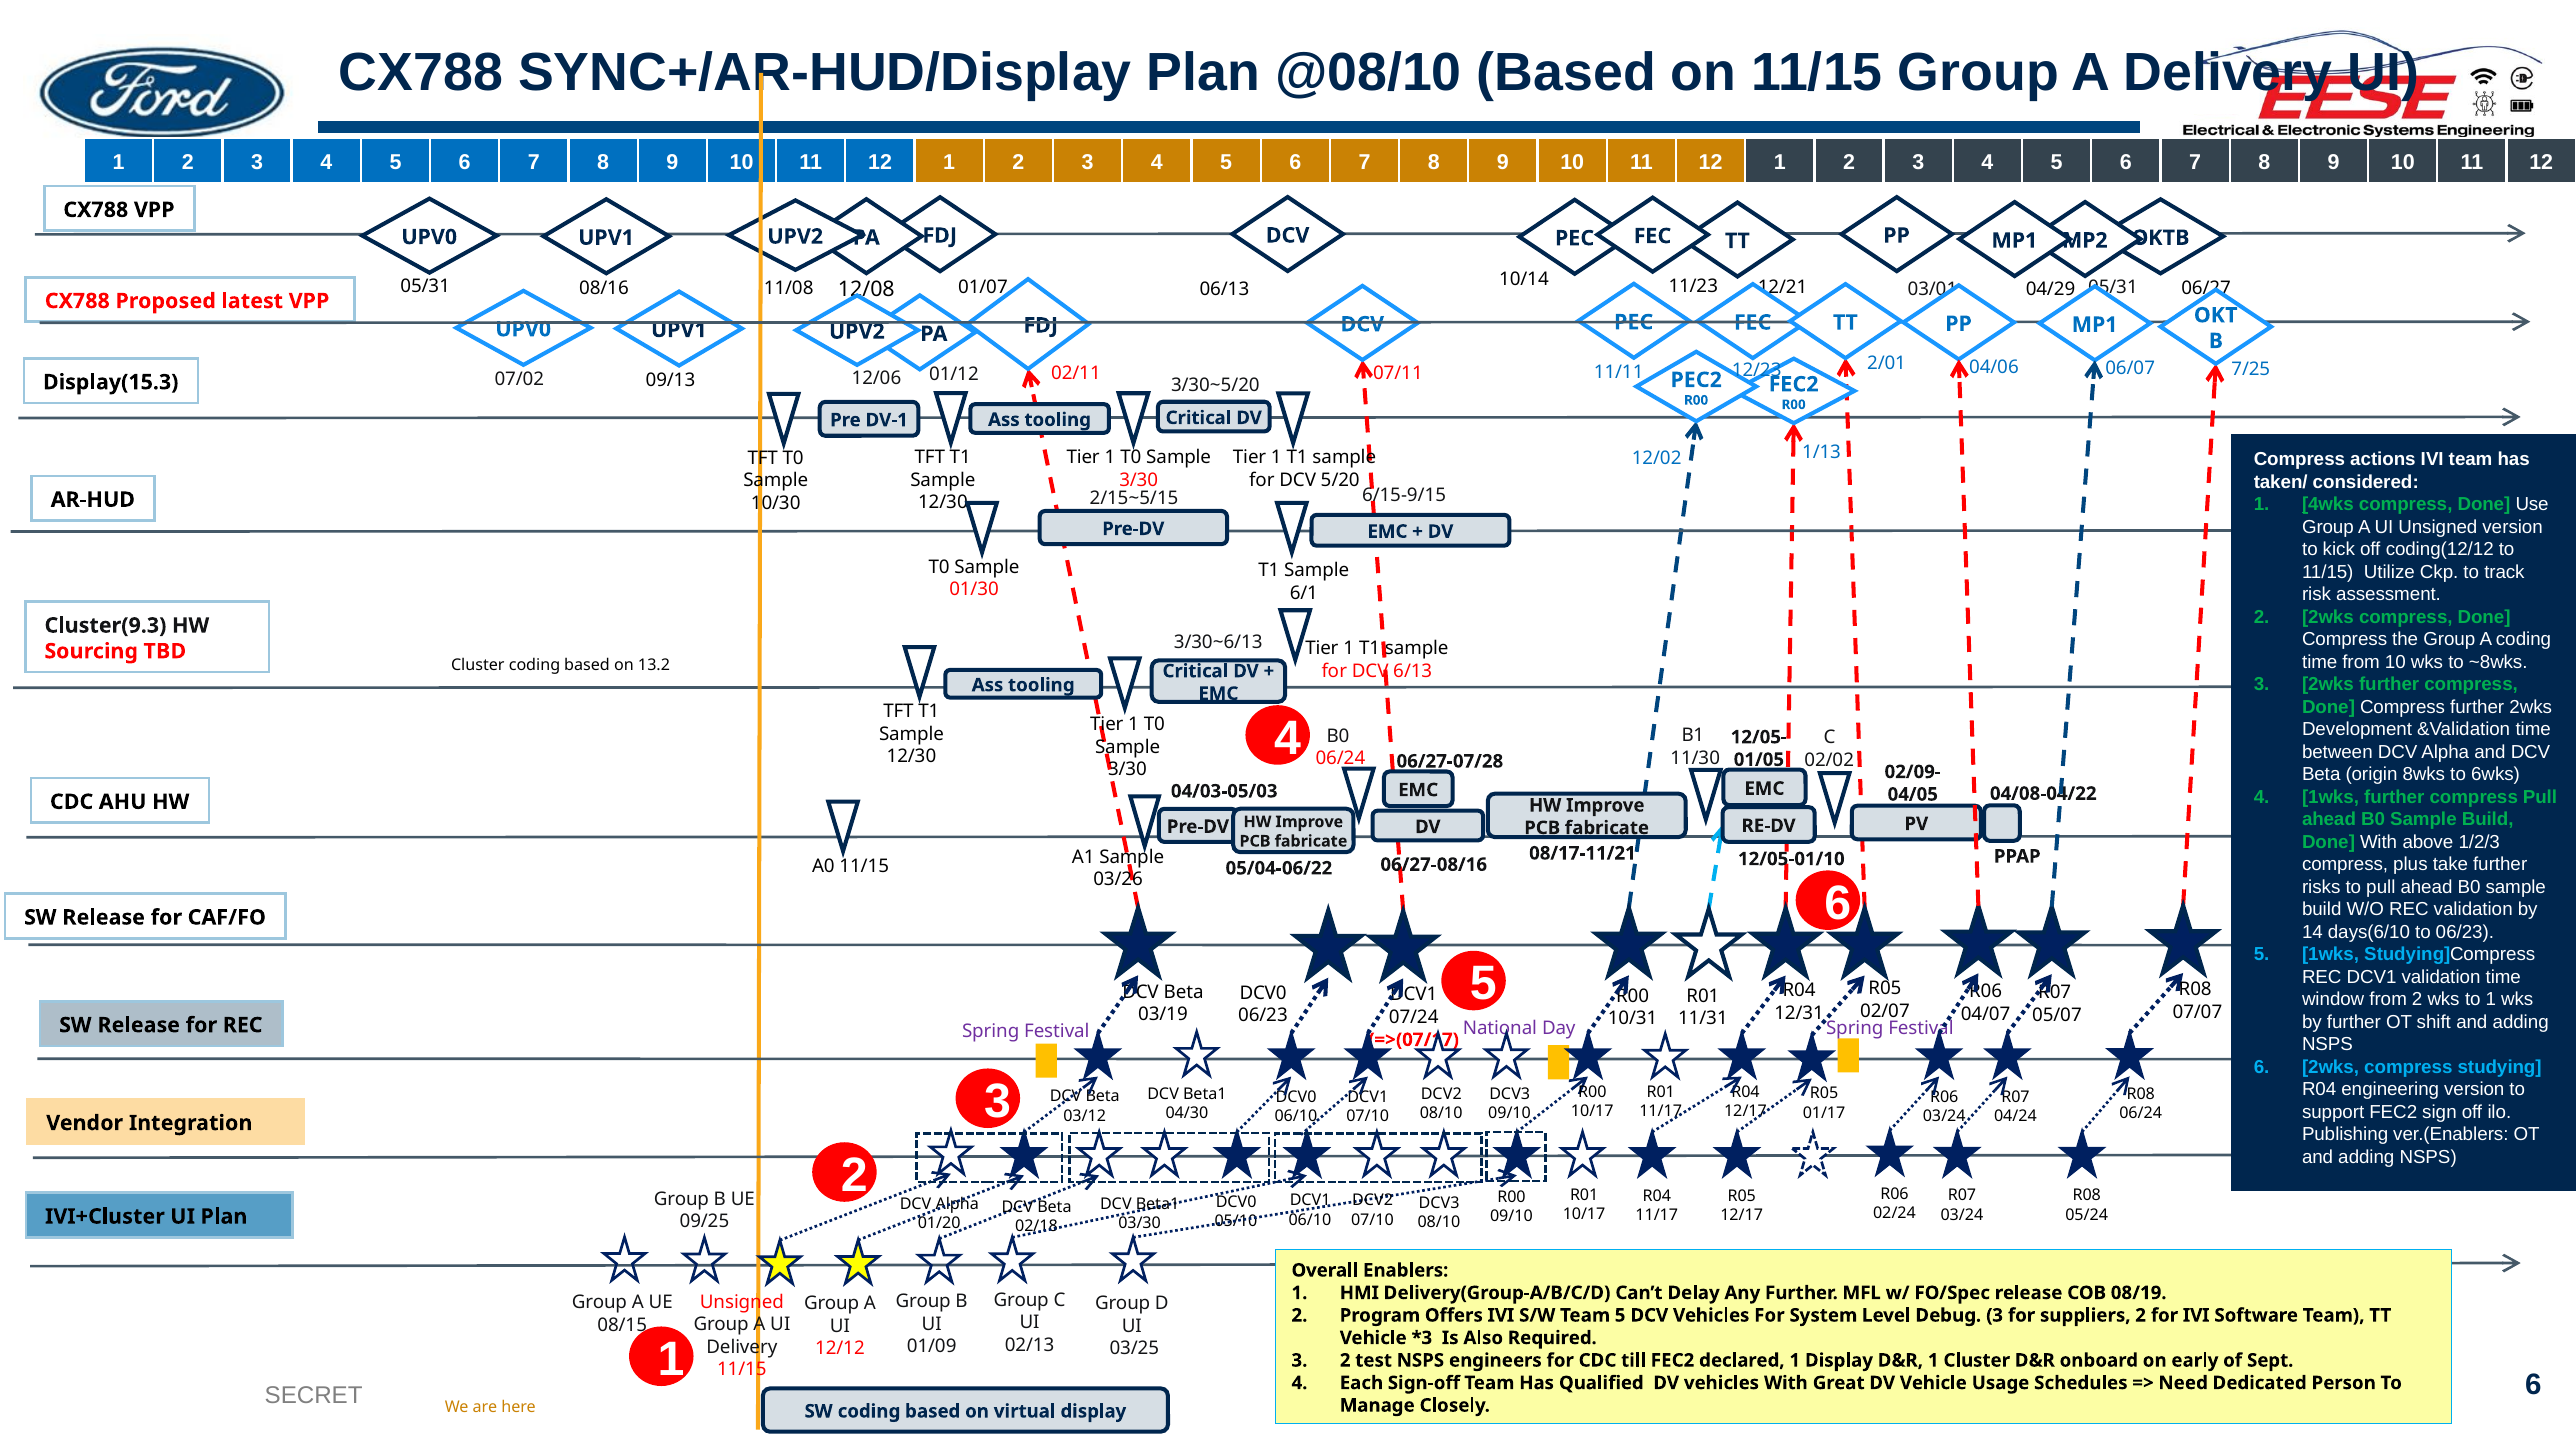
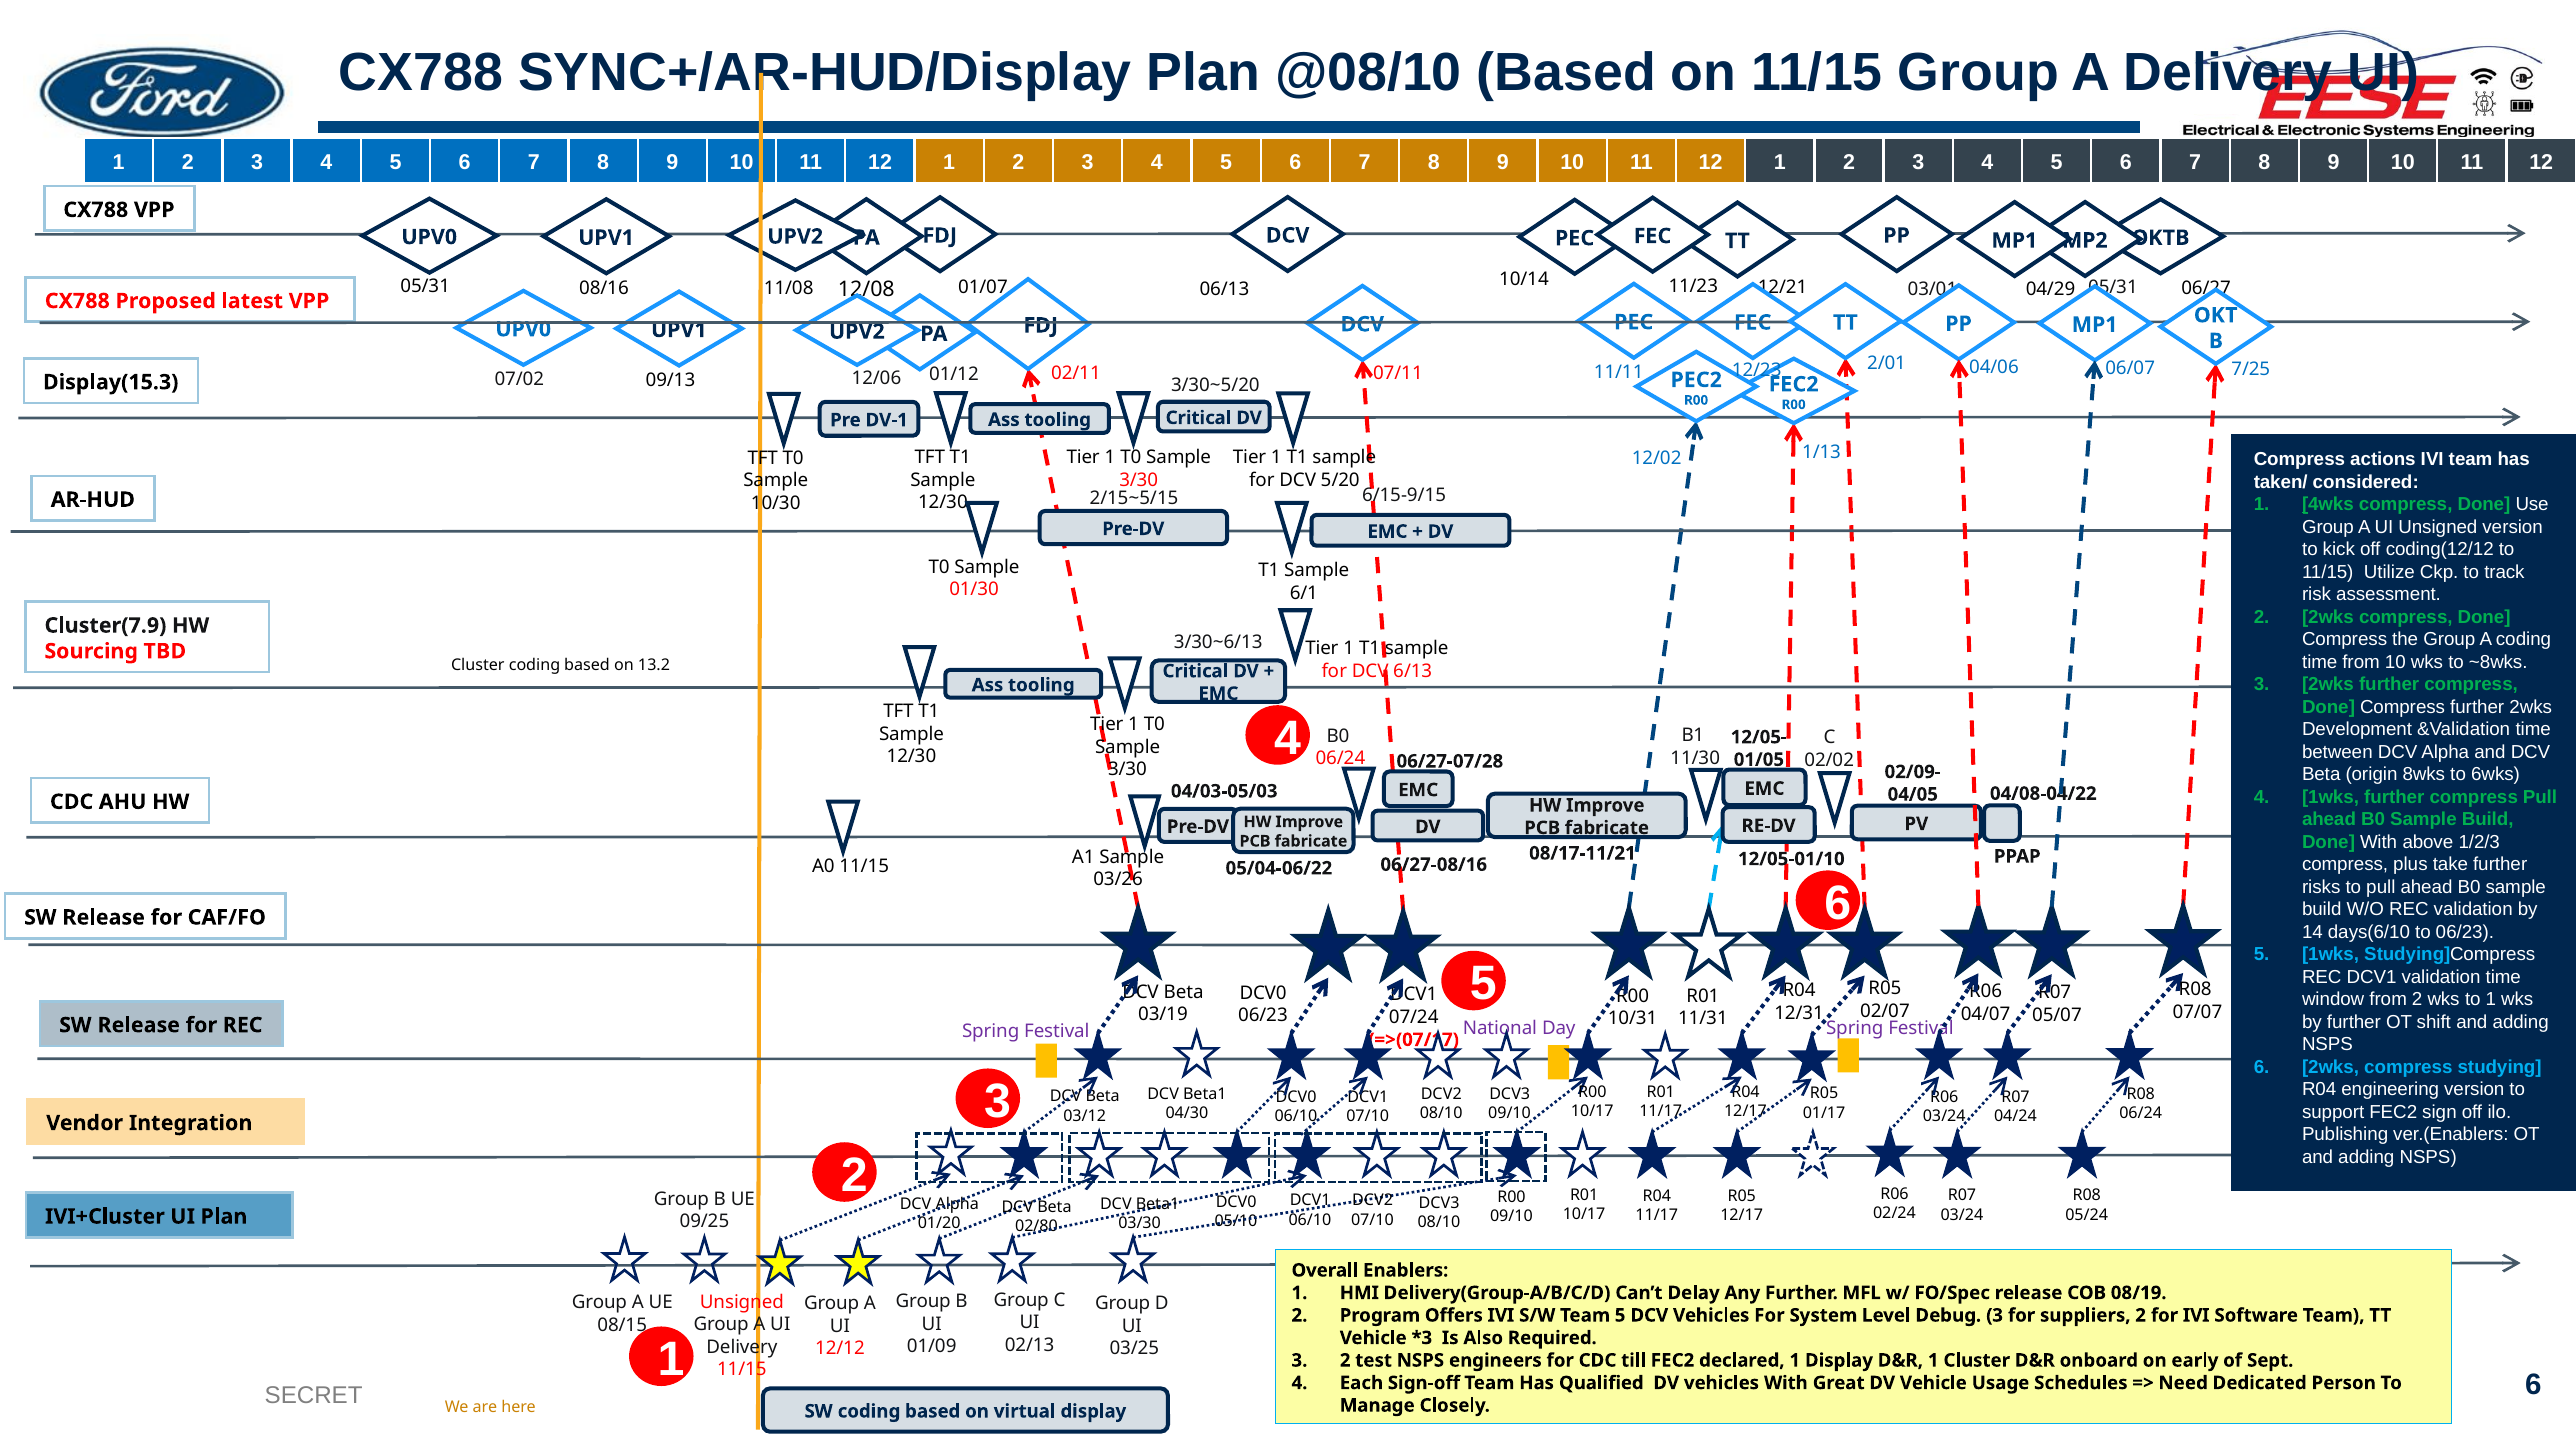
Cluster(9.3: Cluster(9.3 -> Cluster(7.9
02/18: 02/18 -> 02/80
